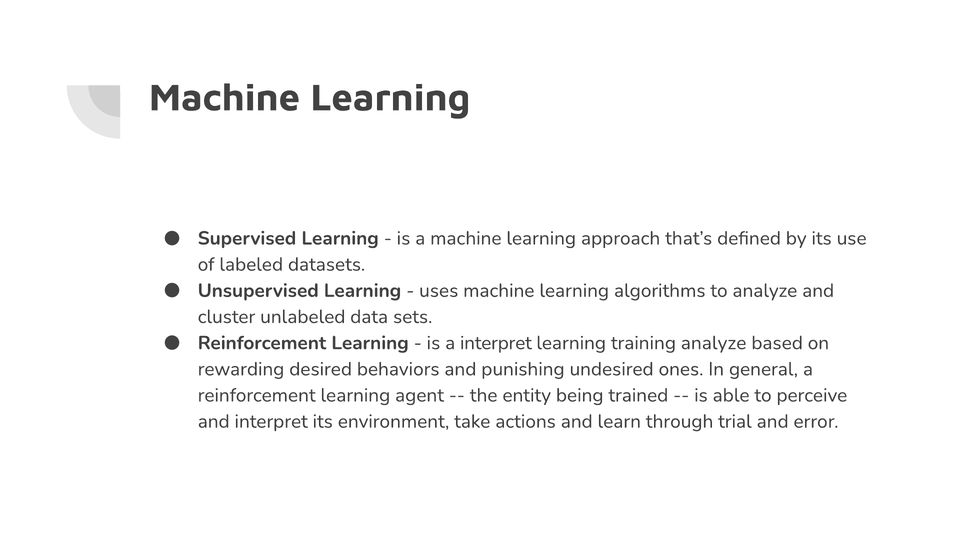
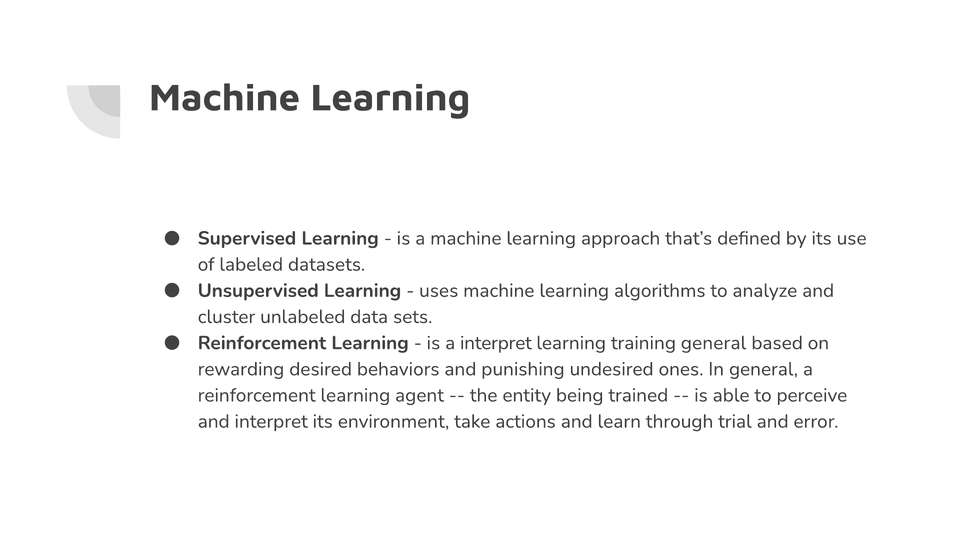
training analyze: analyze -> general
